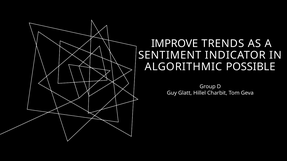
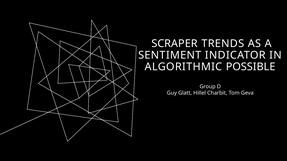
IMPROVE: IMPROVE -> SCRAPER
